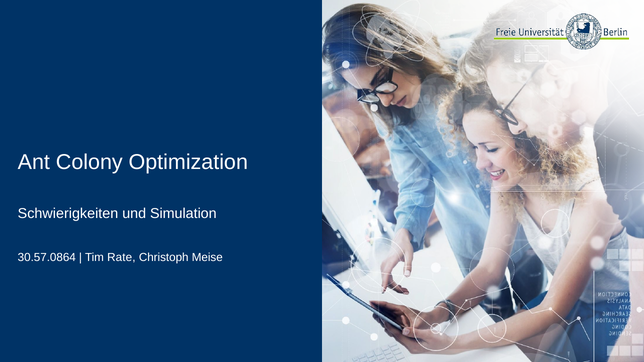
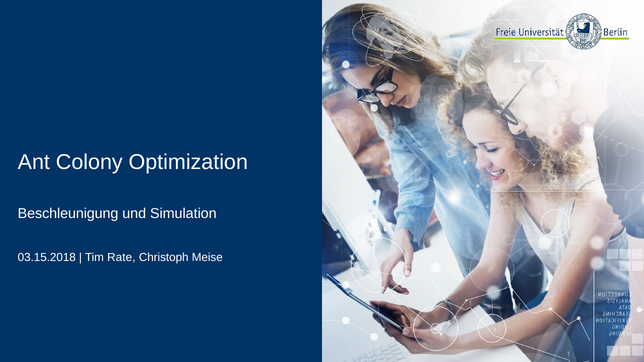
Schwierigkeiten: Schwierigkeiten -> Beschleunigung
30.57.0864: 30.57.0864 -> 03.15.2018
